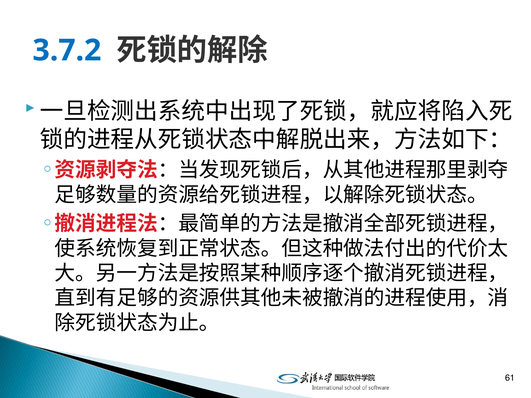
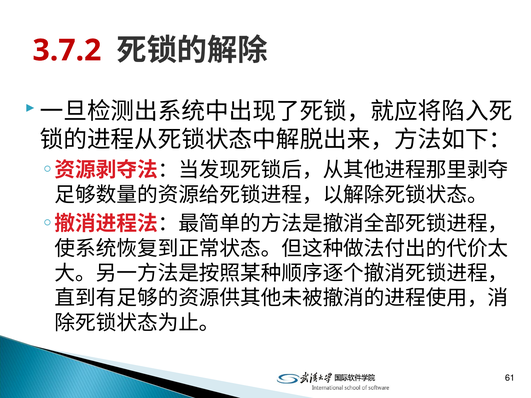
3.7.2 colour: blue -> red
